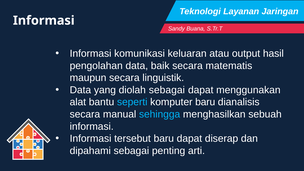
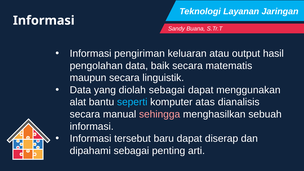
komunikasi: komunikasi -> pengiriman
komputer baru: baru -> atas
sehingga colour: light blue -> pink
